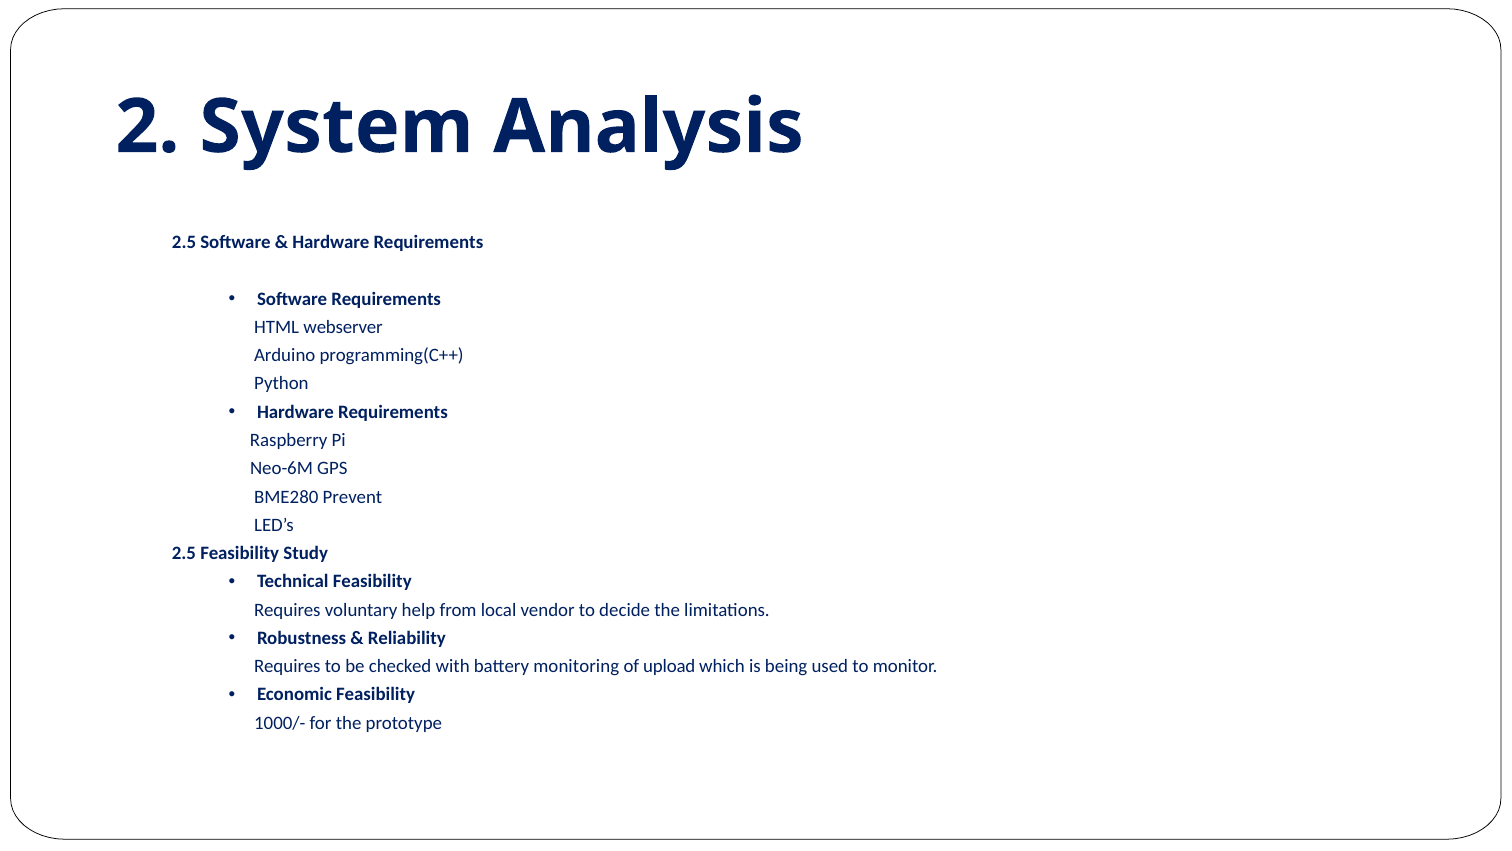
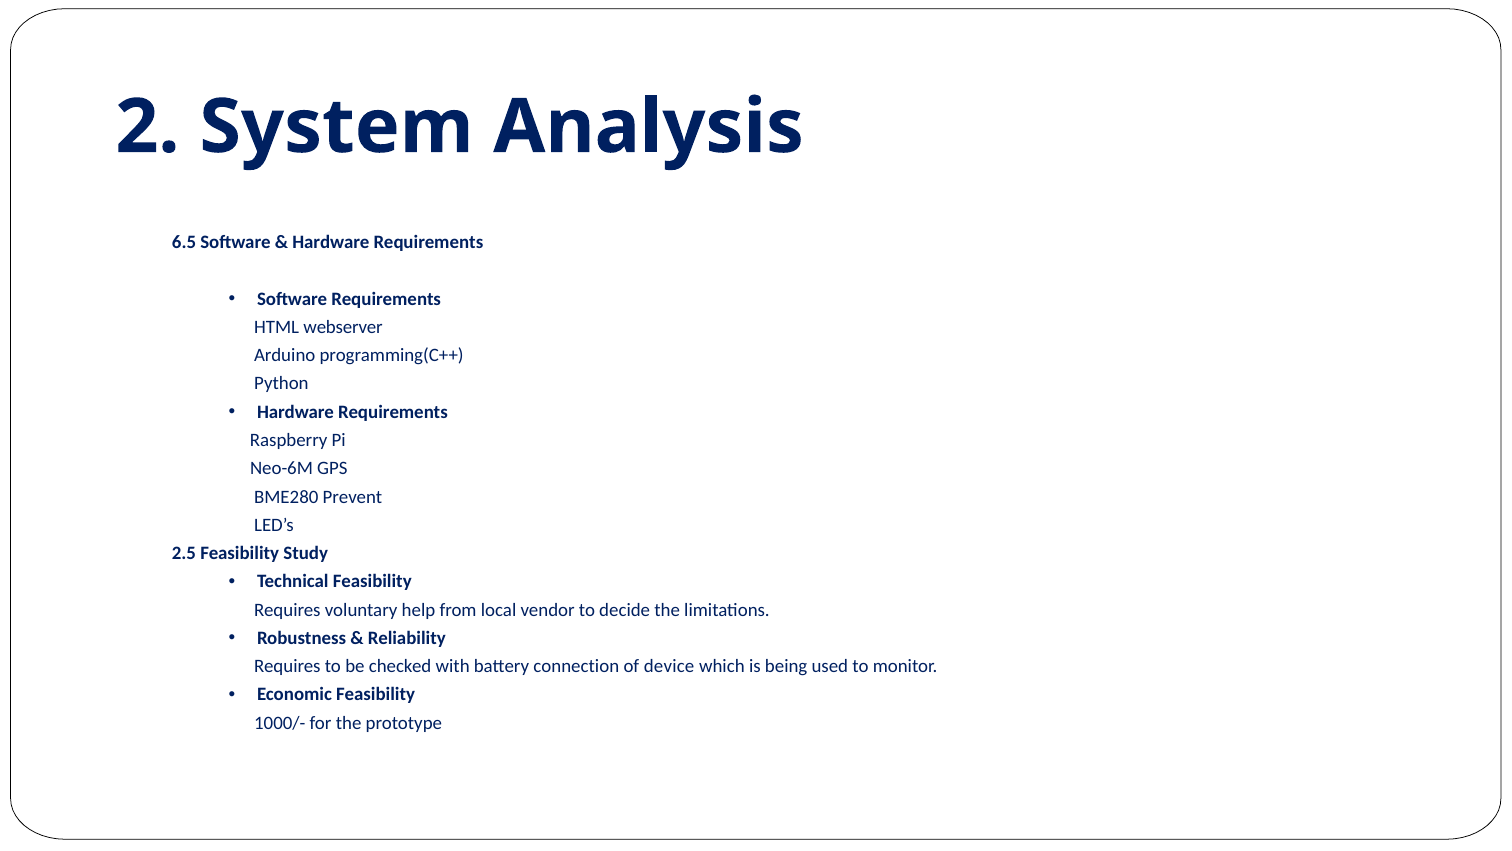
2.5 at (184, 242): 2.5 -> 6.5
monitoring: monitoring -> connection
upload: upload -> device
